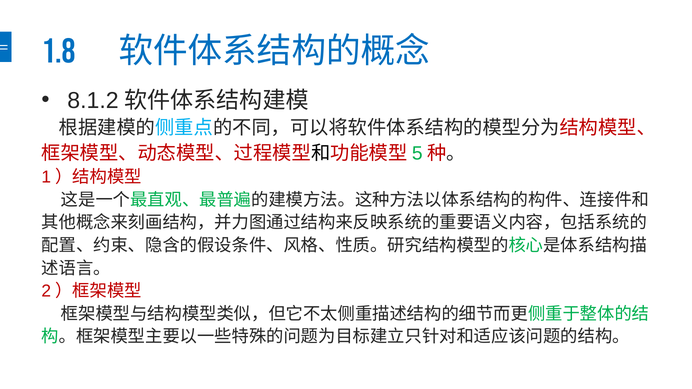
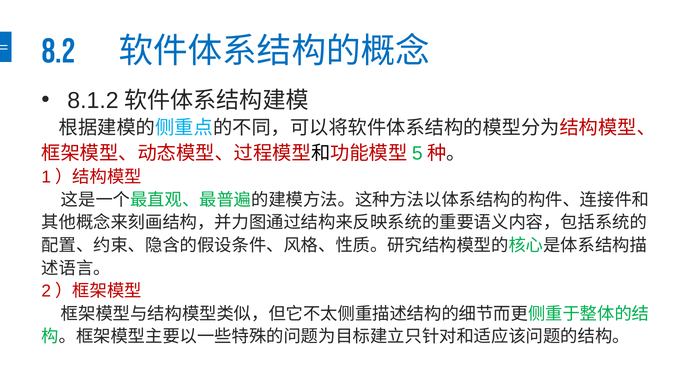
1.8: 1.8 -> 8.2
